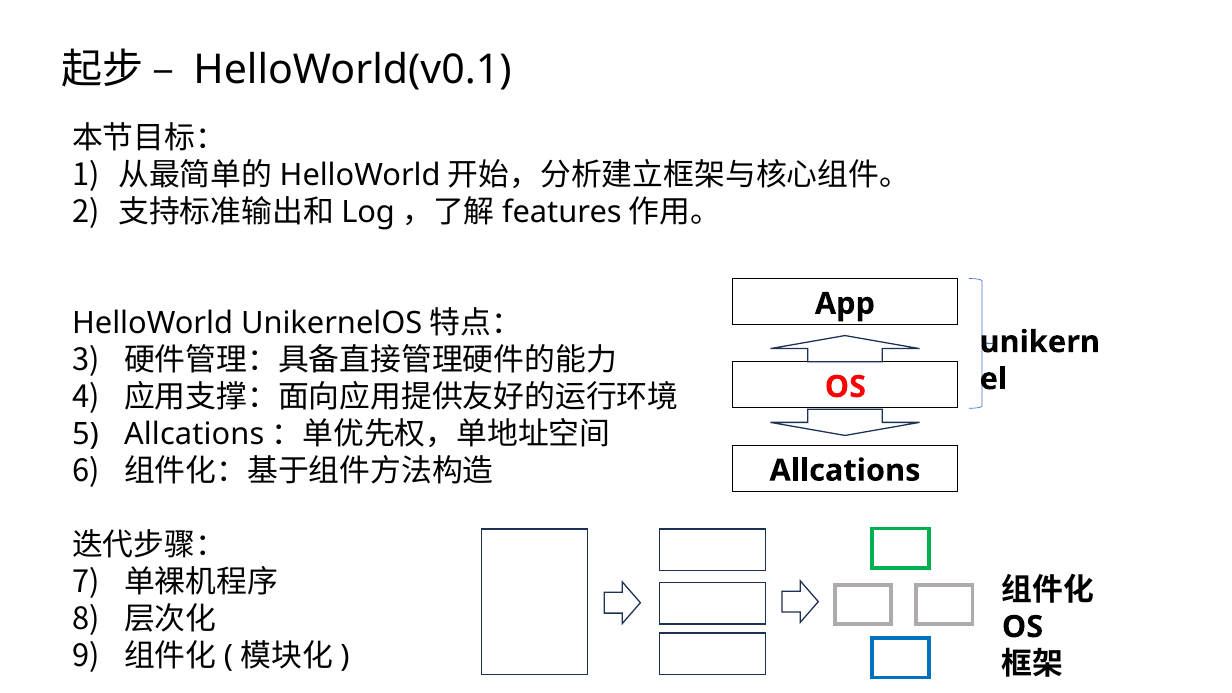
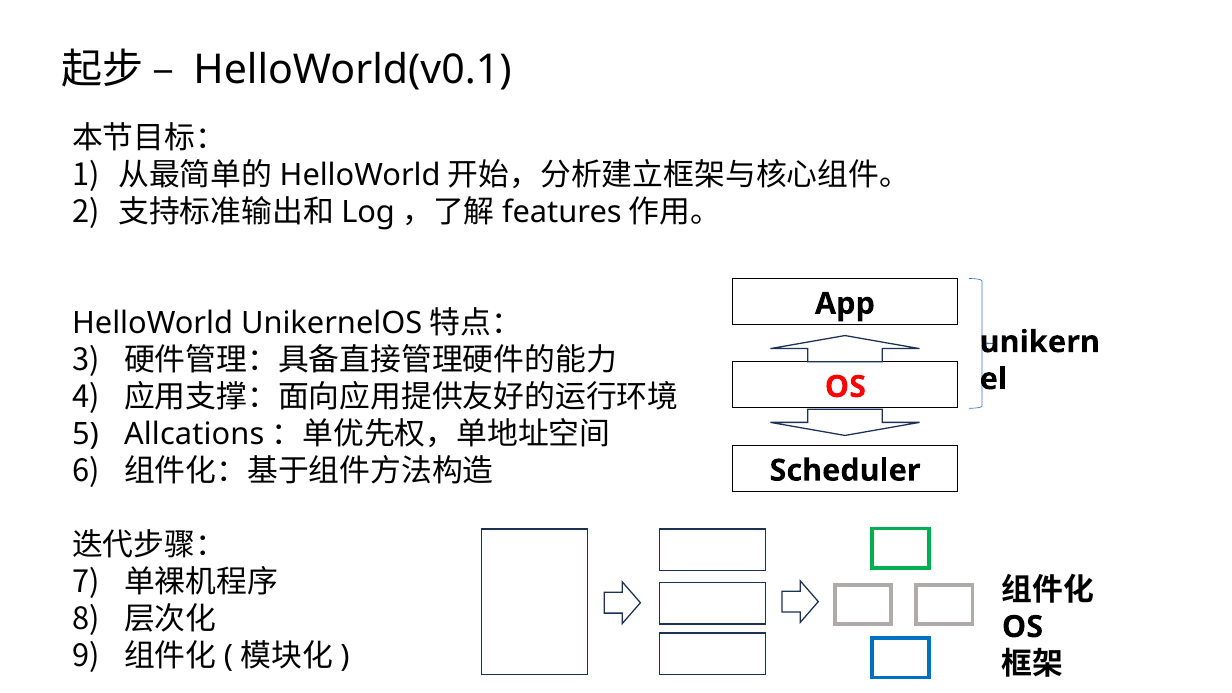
Allcations at (845, 471): Allcations -> Scheduler
